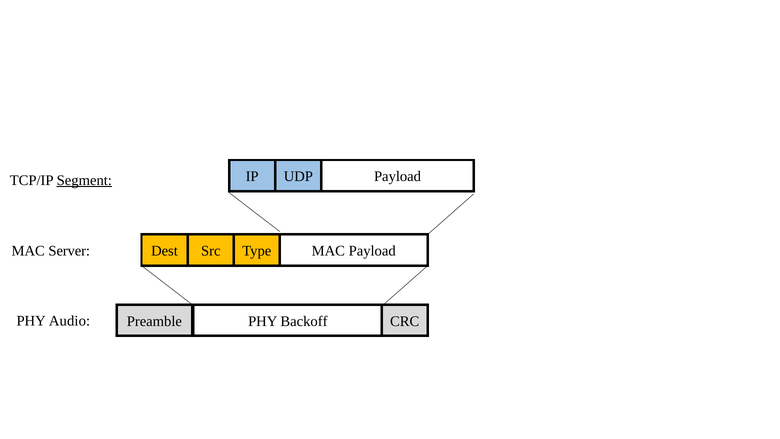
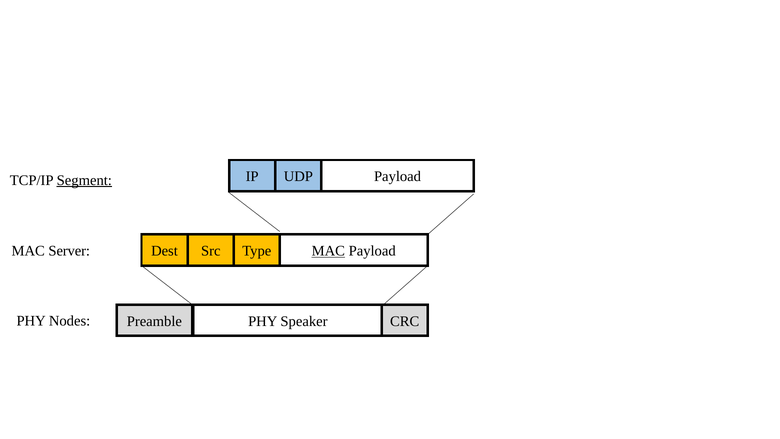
MAC at (328, 251) underline: none -> present
Audio: Audio -> Nodes
Backoff: Backoff -> Speaker
